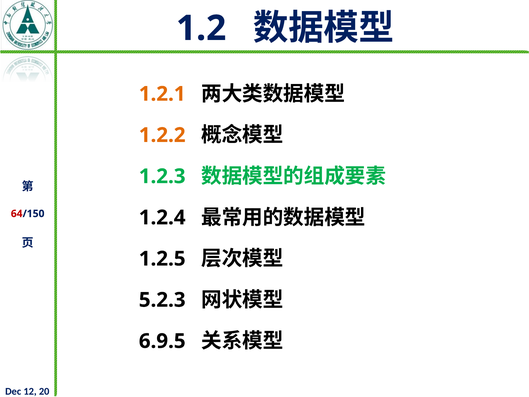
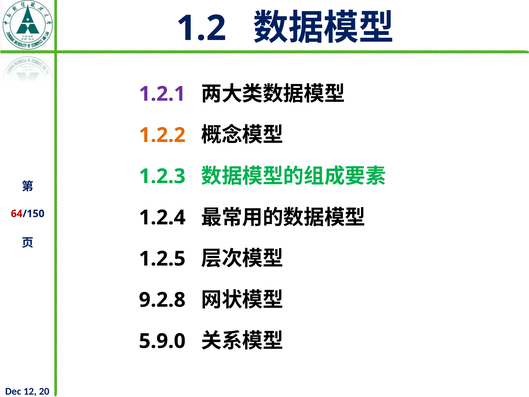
1.2.1 colour: orange -> purple
5.2.3: 5.2.3 -> 9.2.8
6.9.5: 6.9.5 -> 5.9.0
